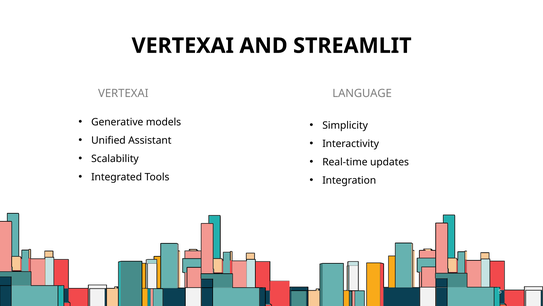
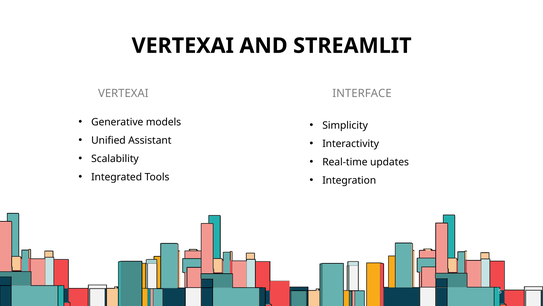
LANGUAGE: LANGUAGE -> INTERFACE
